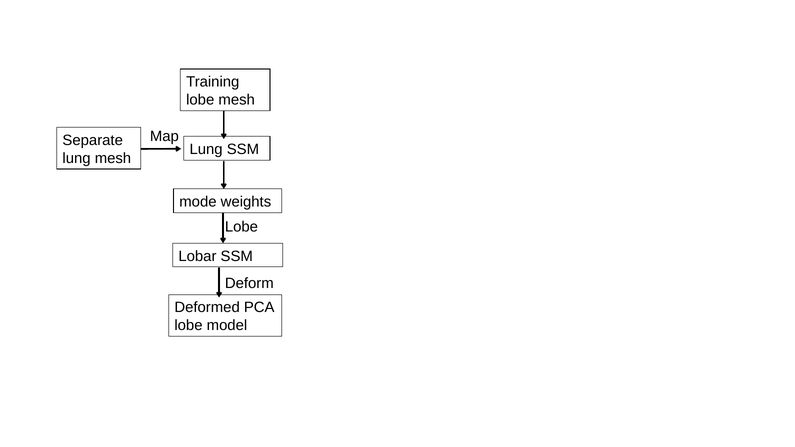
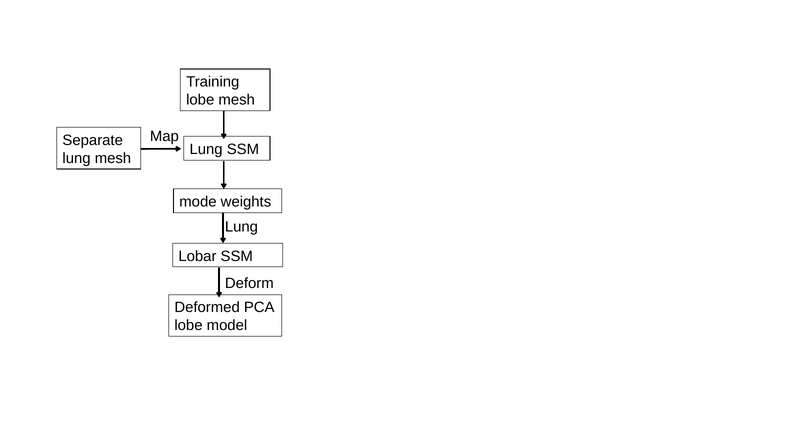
Lobe at (241, 227): Lobe -> Lung
